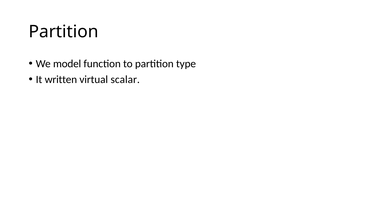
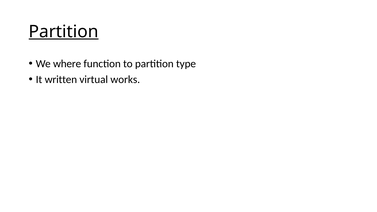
Partition at (64, 32) underline: none -> present
model: model -> where
scalar: scalar -> works
